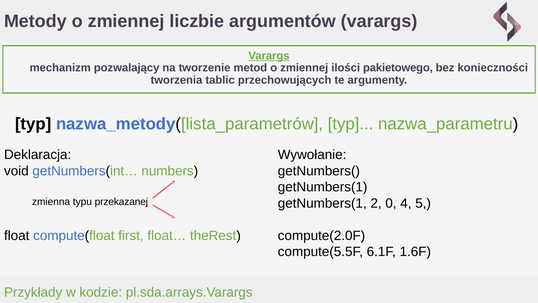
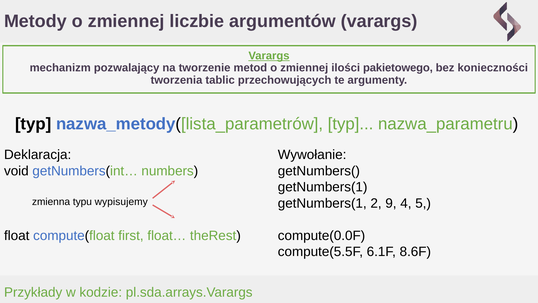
przekazanej: przekazanej -> wypisujemy
0: 0 -> 9
compute(2.0F: compute(2.0F -> compute(0.0F
1.6F: 1.6F -> 8.6F
